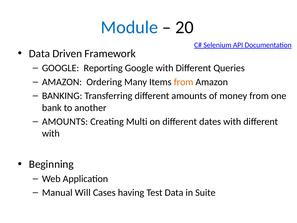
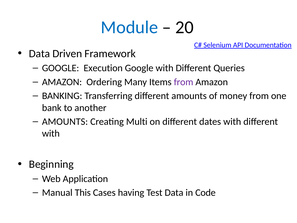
Reporting: Reporting -> Execution
from at (184, 82) colour: orange -> purple
Will: Will -> This
Suite: Suite -> Code
